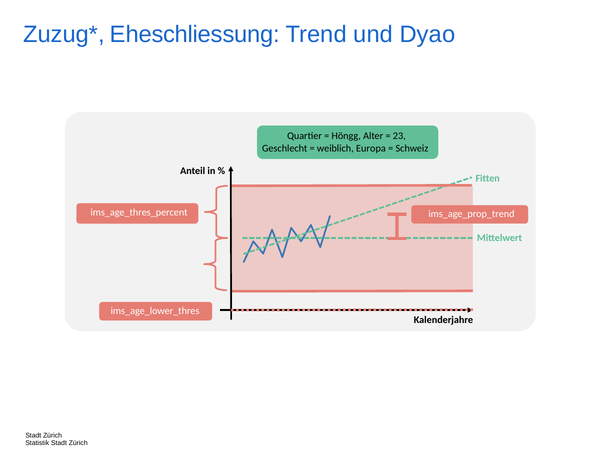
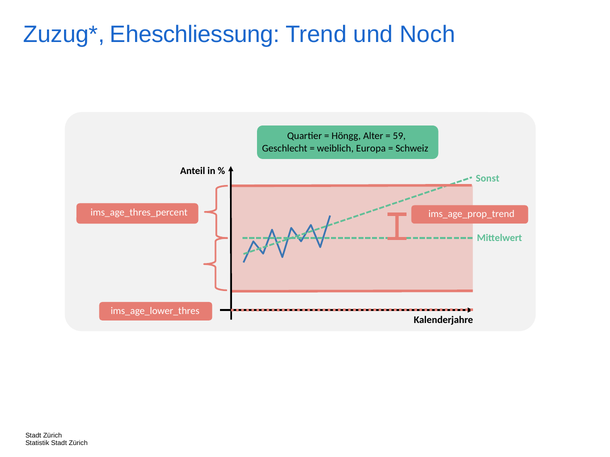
Dyao: Dyao -> Noch
23: 23 -> 59
Fitten: Fitten -> Sonst
